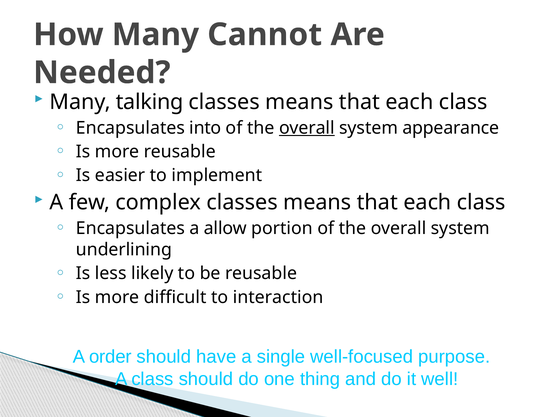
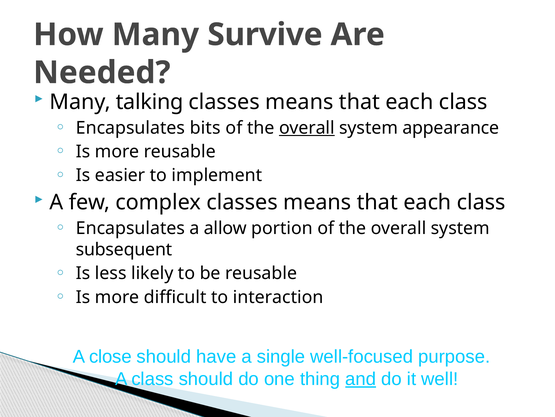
Cannot: Cannot -> Survive
into: into -> bits
underlining: underlining -> subsequent
order: order -> close
and underline: none -> present
